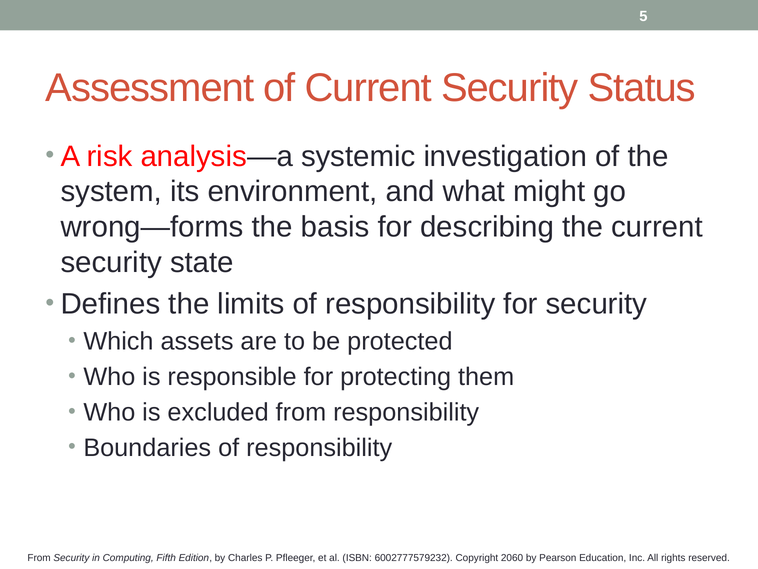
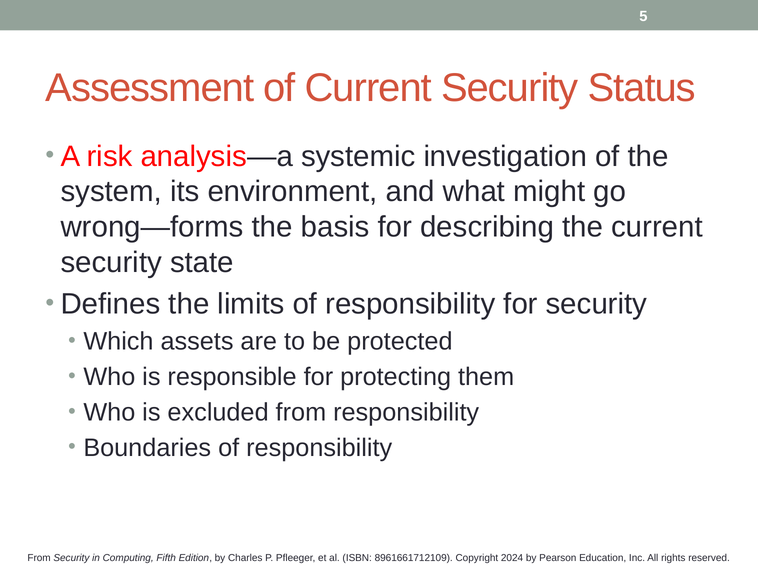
6002777579232: 6002777579232 -> 8961661712109
2060: 2060 -> 2024
